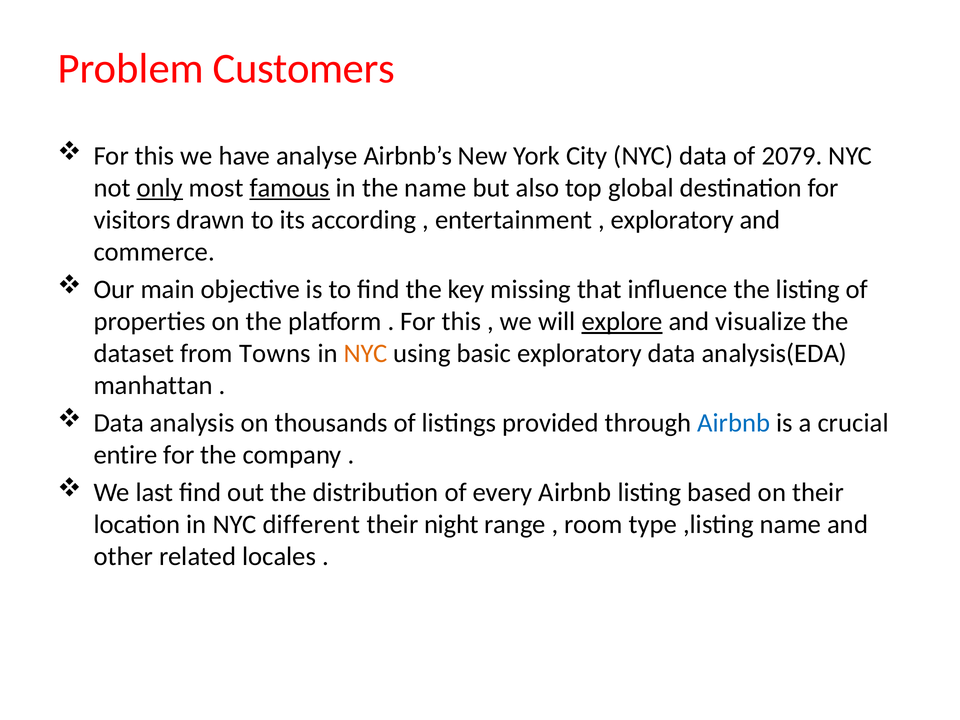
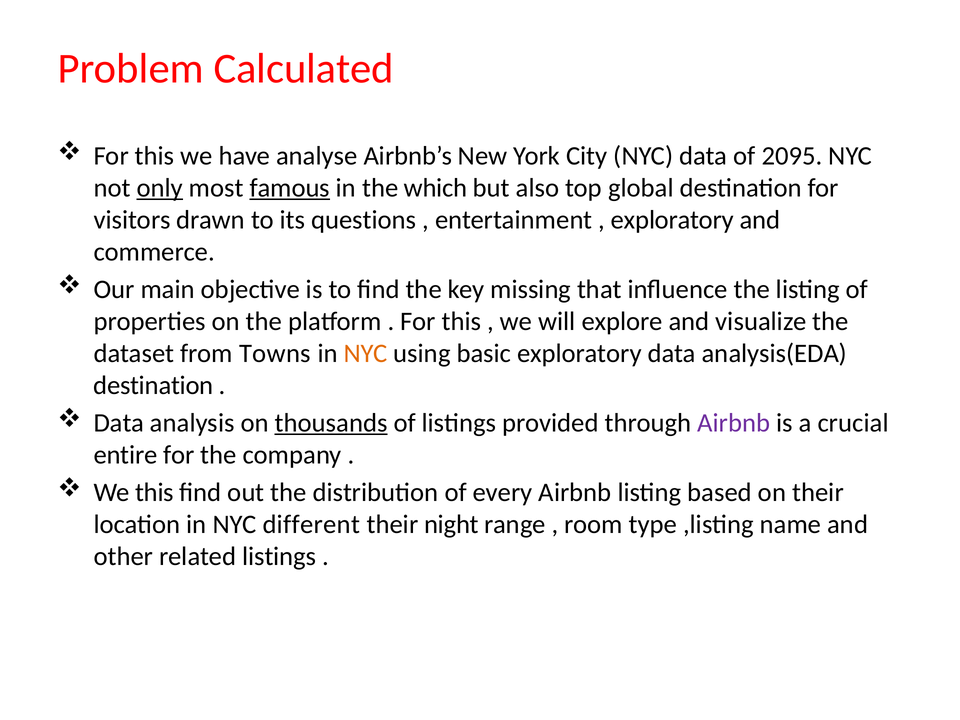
Customers: Customers -> Calculated
2079: 2079 -> 2095
the name: name -> which
according: according -> questions
explore underline: present -> none
manhattan at (153, 386): manhattan -> destination
thousands underline: none -> present
Airbnb at (734, 423) colour: blue -> purple
We last: last -> this
related locales: locales -> listings
